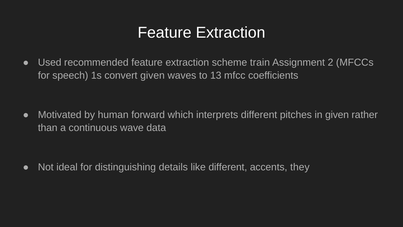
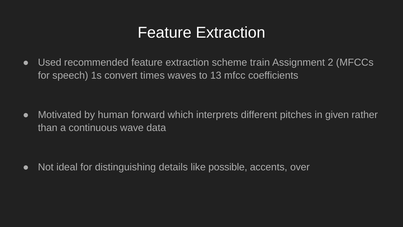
convert given: given -> times
like different: different -> possible
they: they -> over
